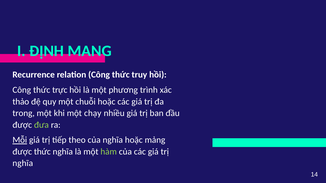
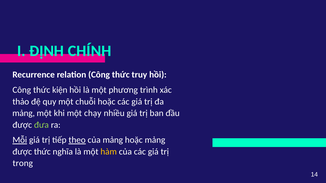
MANG: MANG -> CHÍNH
trực: trực -> kiện
trong at (24, 113): trong -> mảng
theo underline: none -> present
của nghĩa: nghĩa -> mảng
hàm colour: light green -> yellow
nghĩa at (23, 164): nghĩa -> trong
